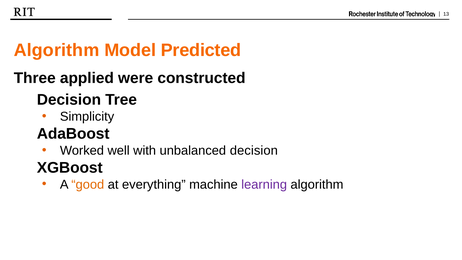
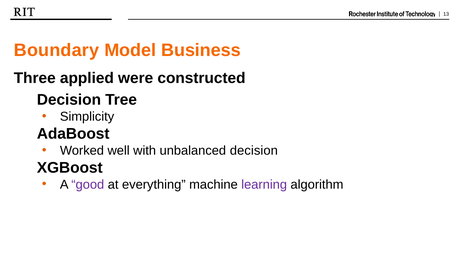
Algorithm at (57, 50): Algorithm -> Boundary
Predicted: Predicted -> Business
good colour: orange -> purple
